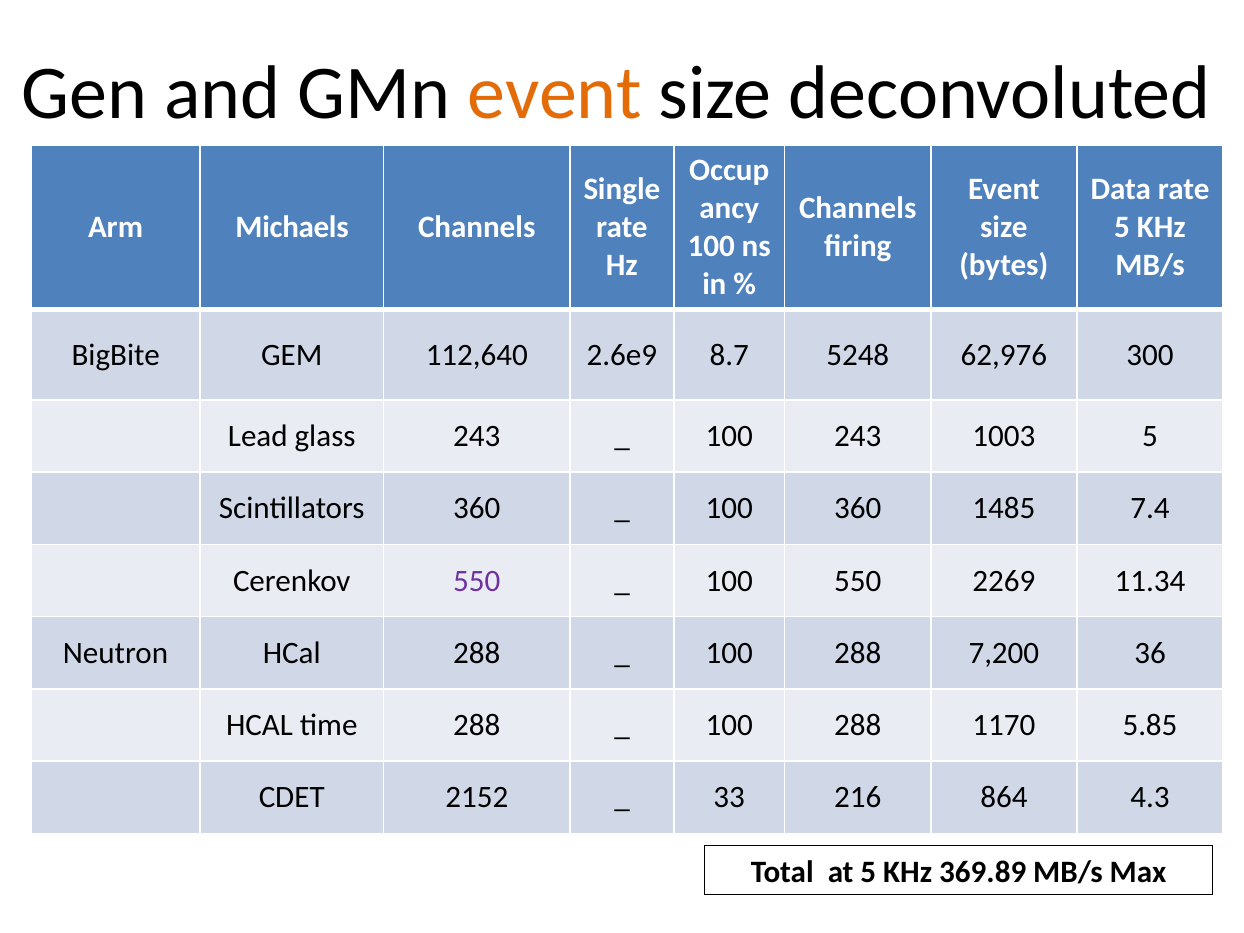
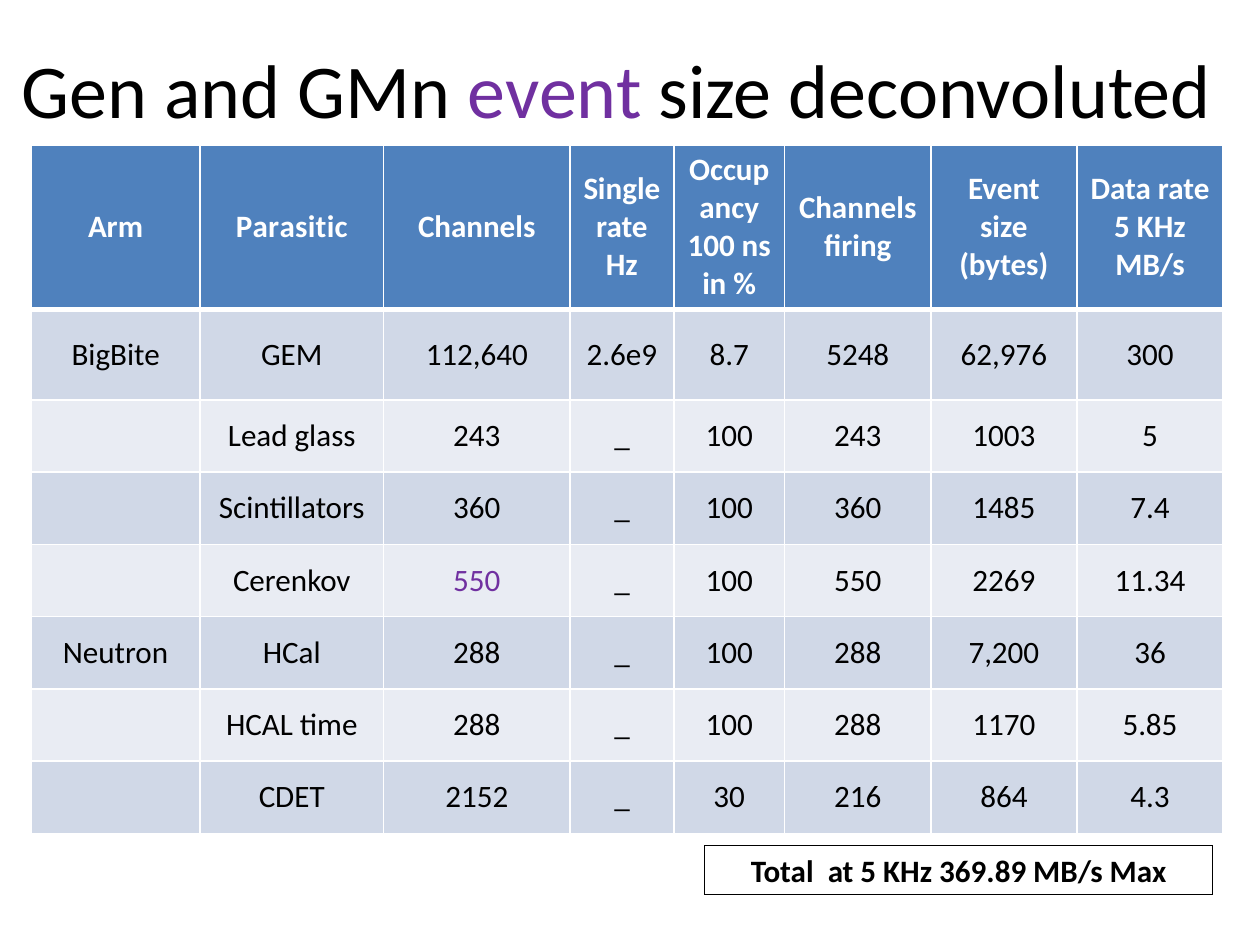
event at (555, 93) colour: orange -> purple
Michaels: Michaels -> Parasitic
33: 33 -> 30
